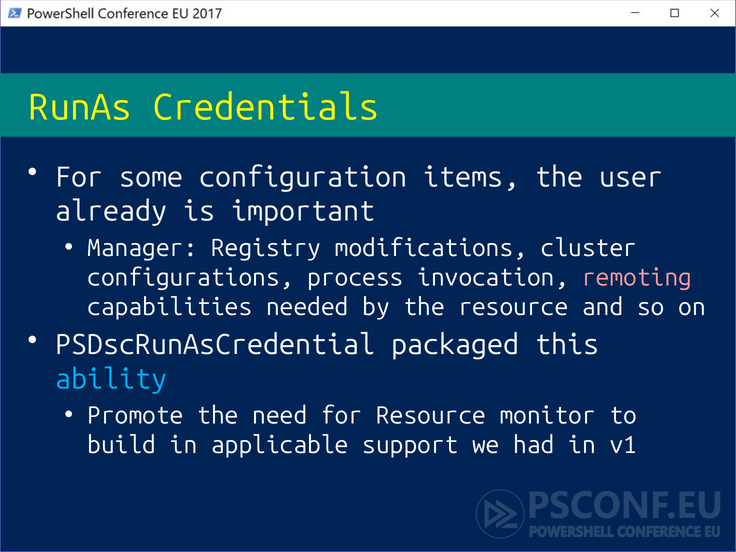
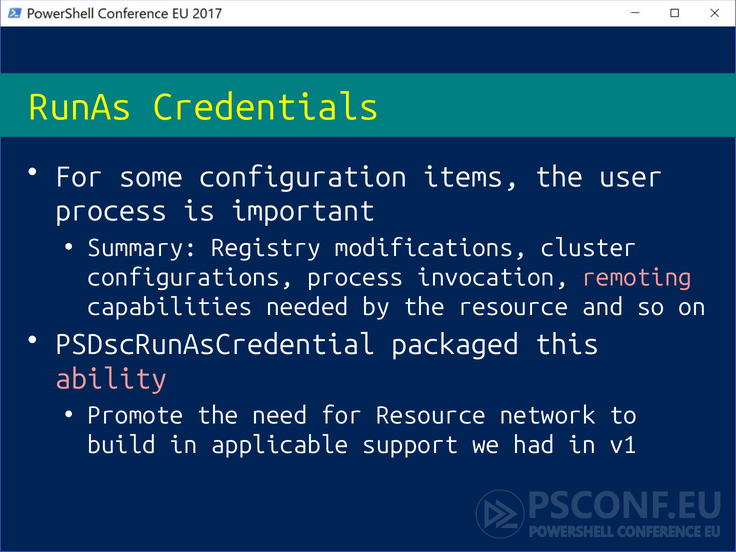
already at (111, 212): already -> process
Manager: Manager -> Summary
ability colour: light blue -> pink
monitor: monitor -> network
